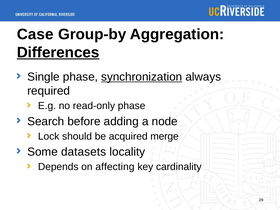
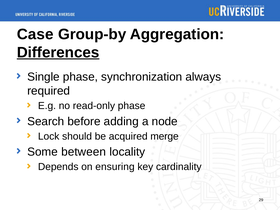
synchronization underline: present -> none
datasets: datasets -> between
affecting: affecting -> ensuring
